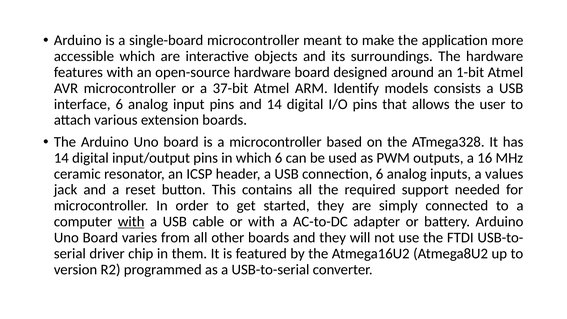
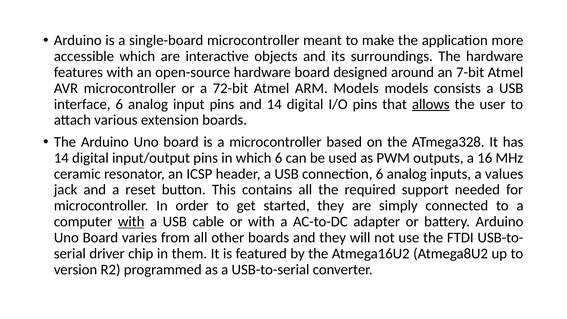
1-bit: 1-bit -> 7-bit
37-bit: 37-bit -> 72-bit
ARM Identify: Identify -> Models
allows underline: none -> present
